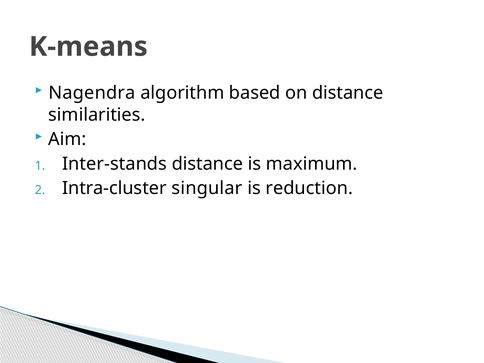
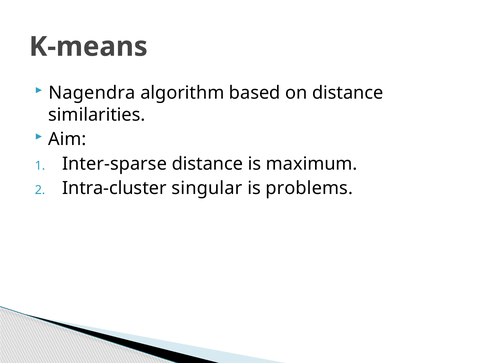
Inter-stands: Inter-stands -> Inter-sparse
reduction: reduction -> problems
